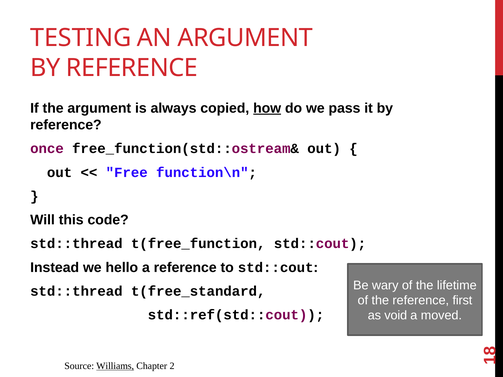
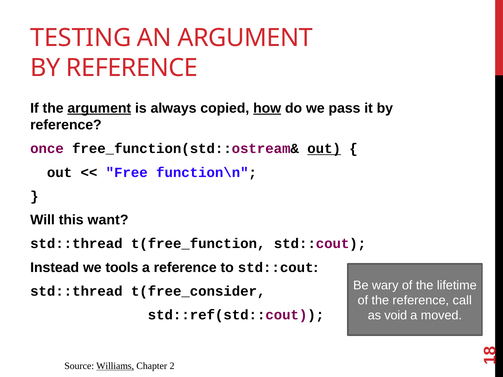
argument at (99, 108) underline: none -> present
out at (324, 149) underline: none -> present
code: code -> want
hello: hello -> tools
t(free_standard: t(free_standard -> t(free_consider
first: first -> call
